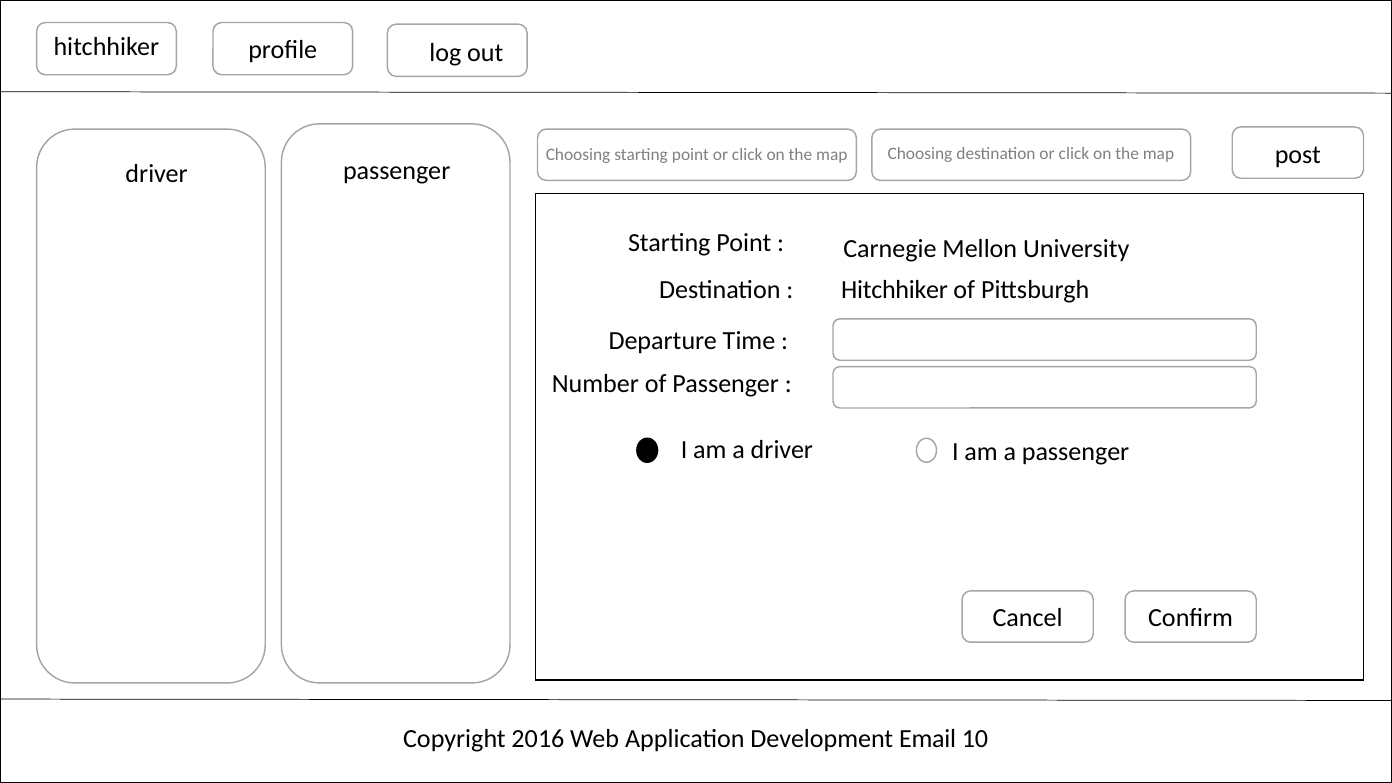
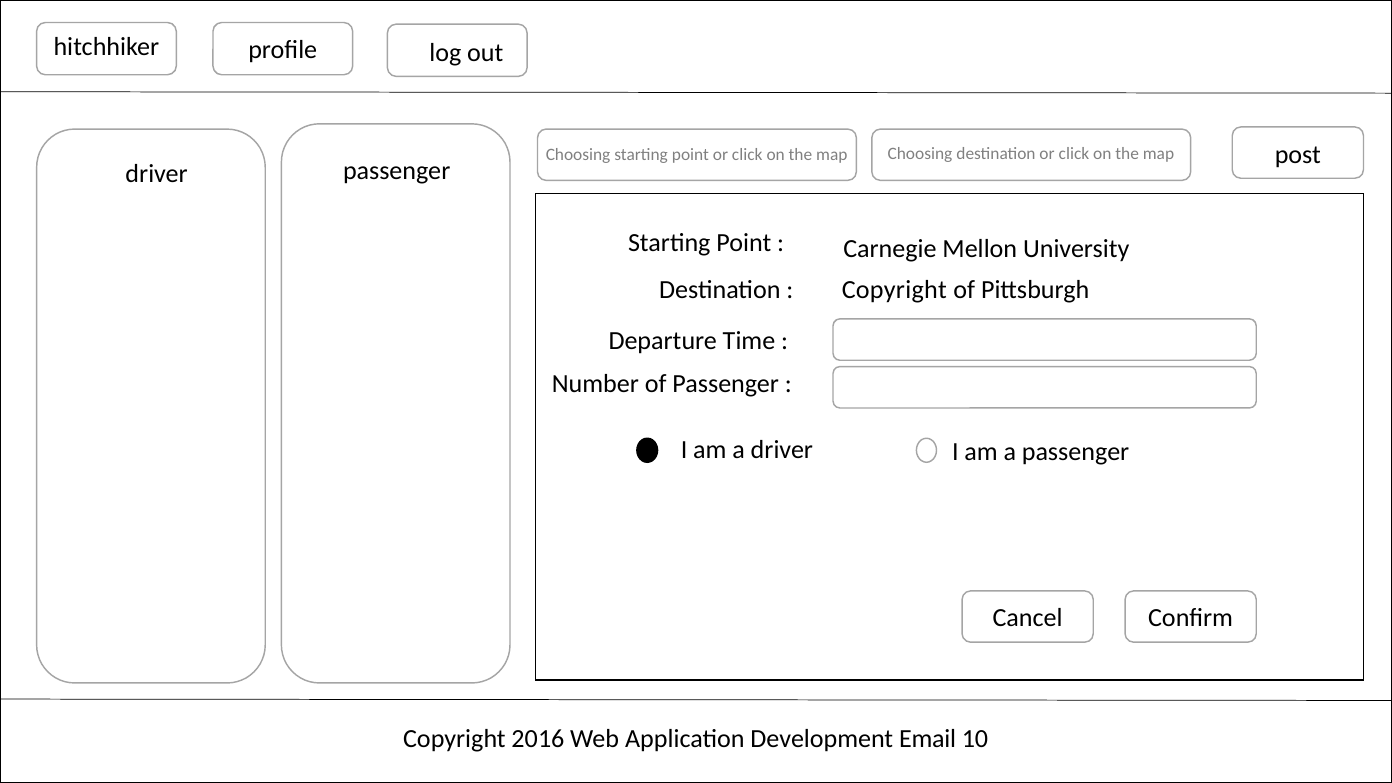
Hitchhiker at (895, 290): Hitchhiker -> Copyright
